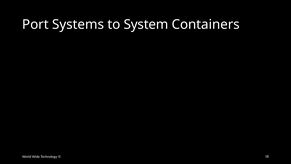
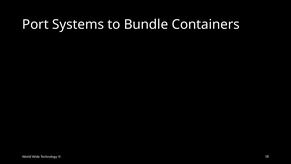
System: System -> Bundle
